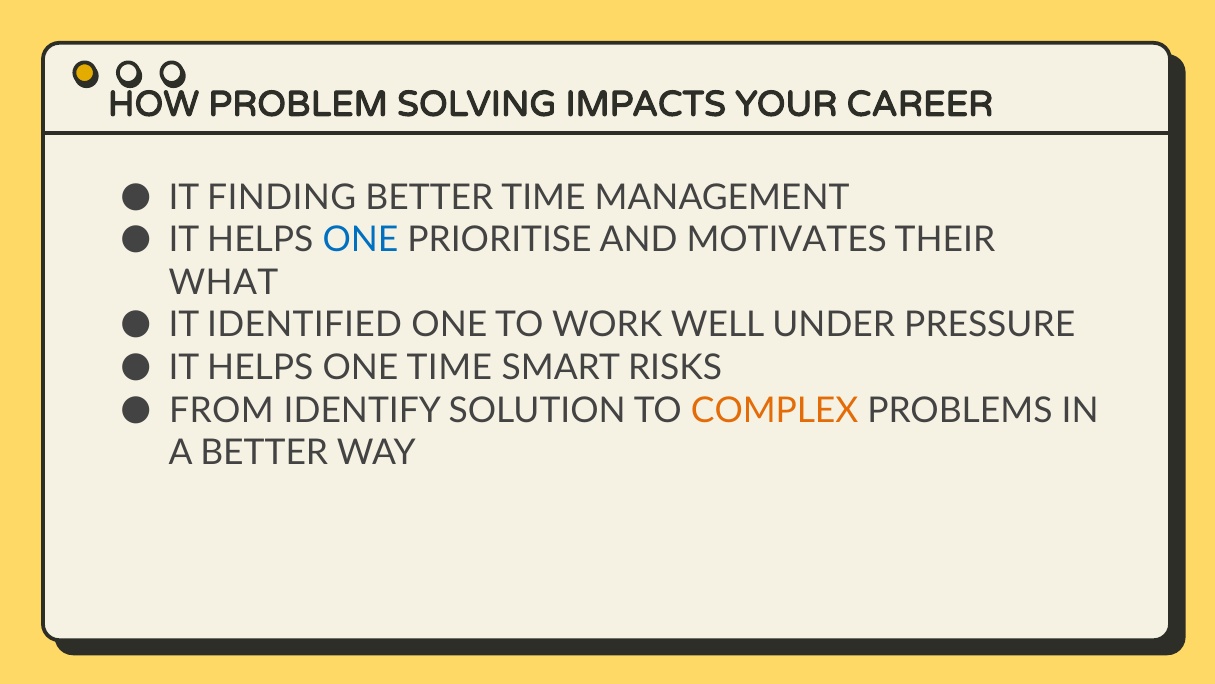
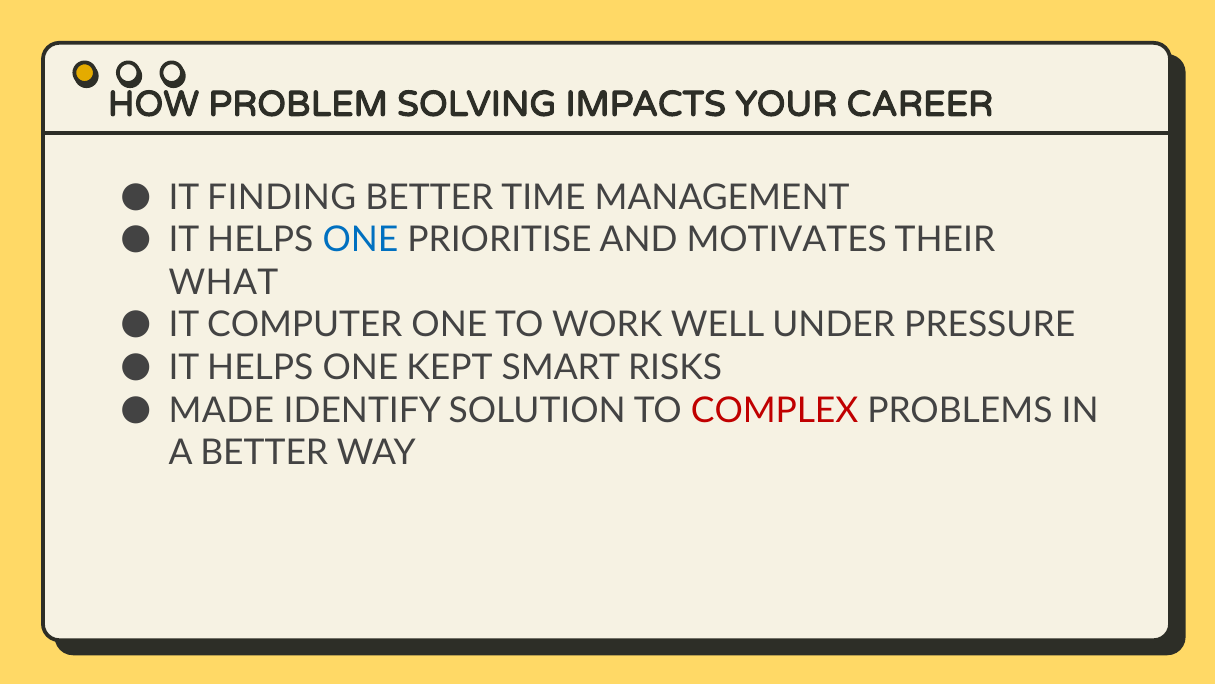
IDENTIFIED: IDENTIFIED -> COMPUTER
ONE TIME: TIME -> KEPT
FROM: FROM -> MADE
COMPLEX colour: orange -> red
